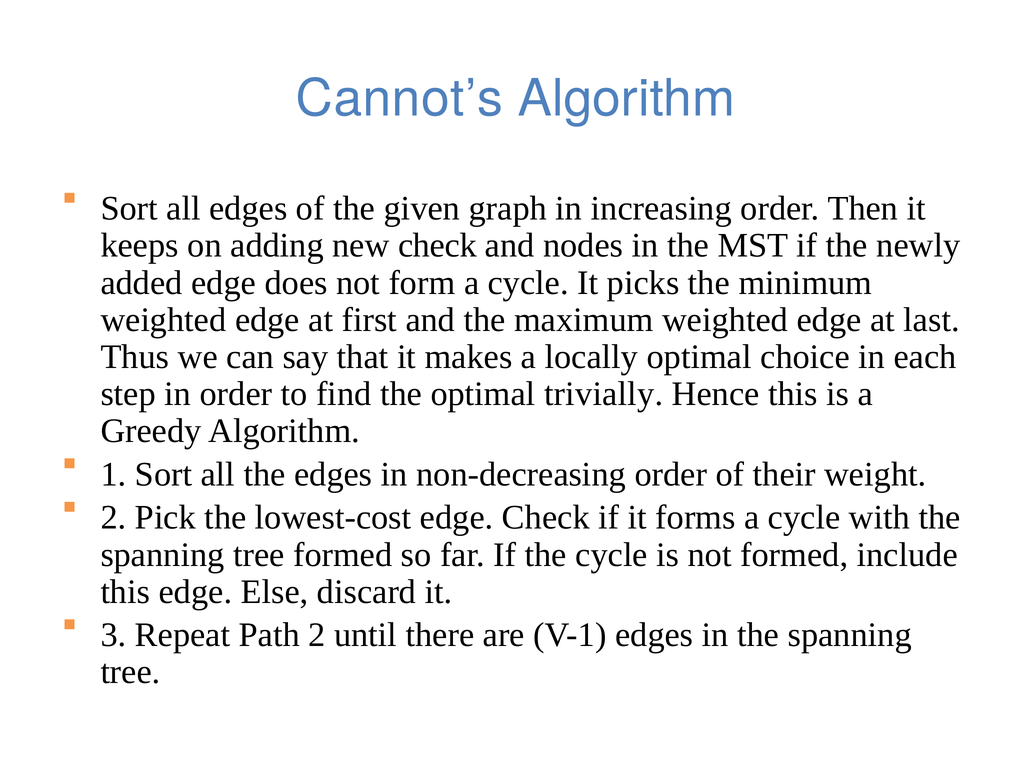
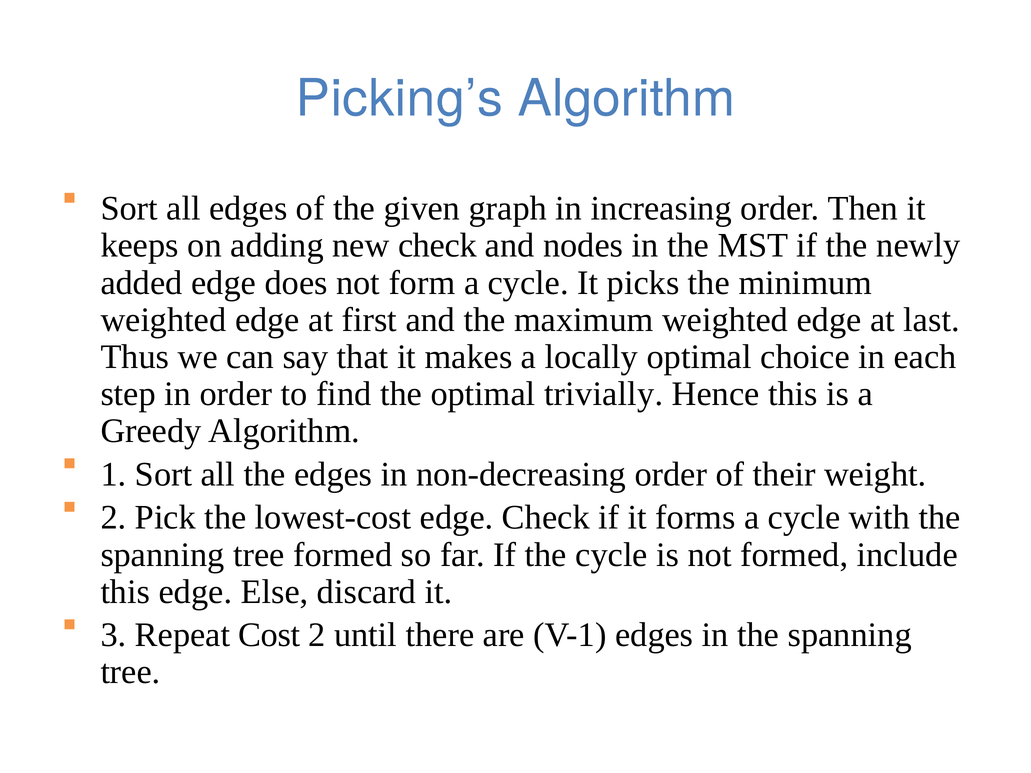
Cannot’s: Cannot’s -> Picking’s
Path: Path -> Cost
